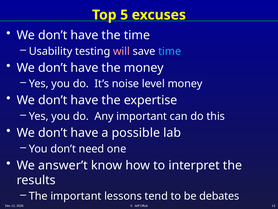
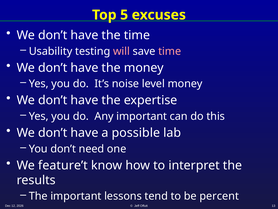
time at (170, 51) colour: light blue -> pink
answer’t: answer’t -> feature’t
debates: debates -> percent
